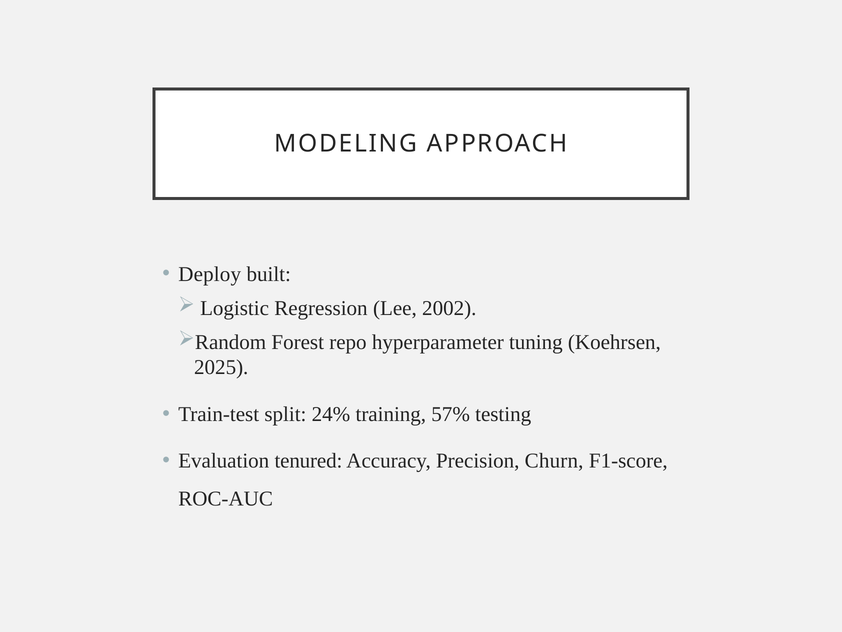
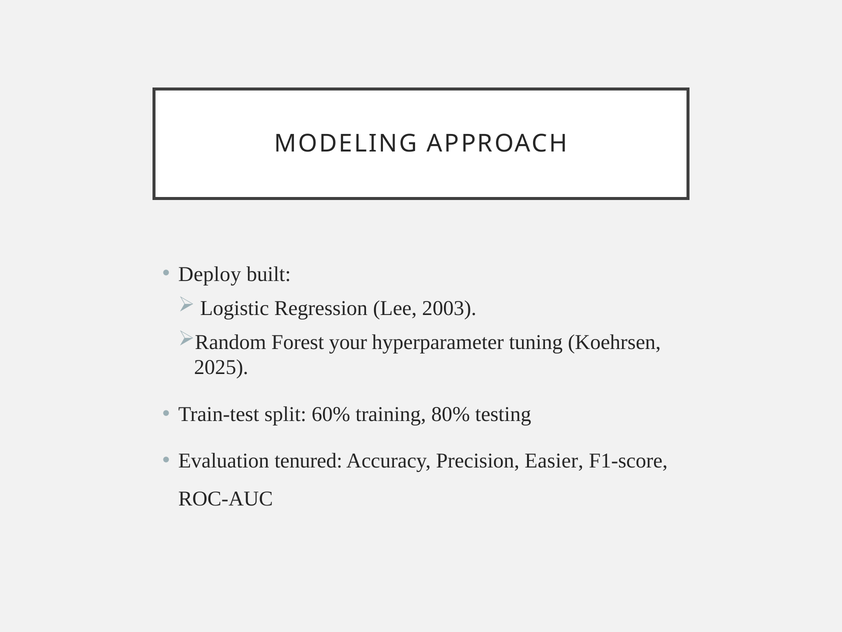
2002: 2002 -> 2003
repo: repo -> your
24%: 24% -> 60%
57%: 57% -> 80%
Churn: Churn -> Easier
